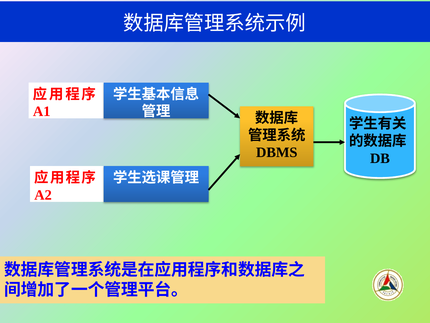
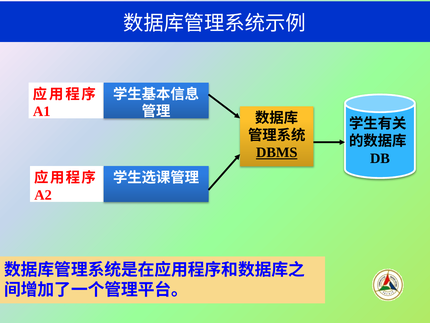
DBMS underline: none -> present
